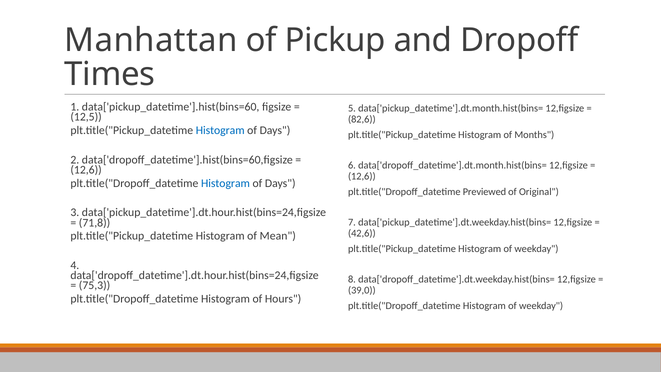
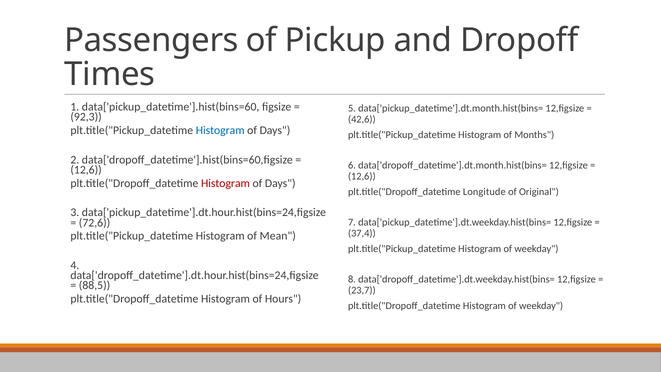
Manhattan: Manhattan -> Passengers
12,5: 12,5 -> 92,3
82,6: 82,6 -> 42,6
Histogram at (225, 183) colour: blue -> red
Previewed: Previewed -> Longitude
71,8: 71,8 -> 72,6
42,6: 42,6 -> 37,4
75,3: 75,3 -> 88,5
39,0: 39,0 -> 23,7
